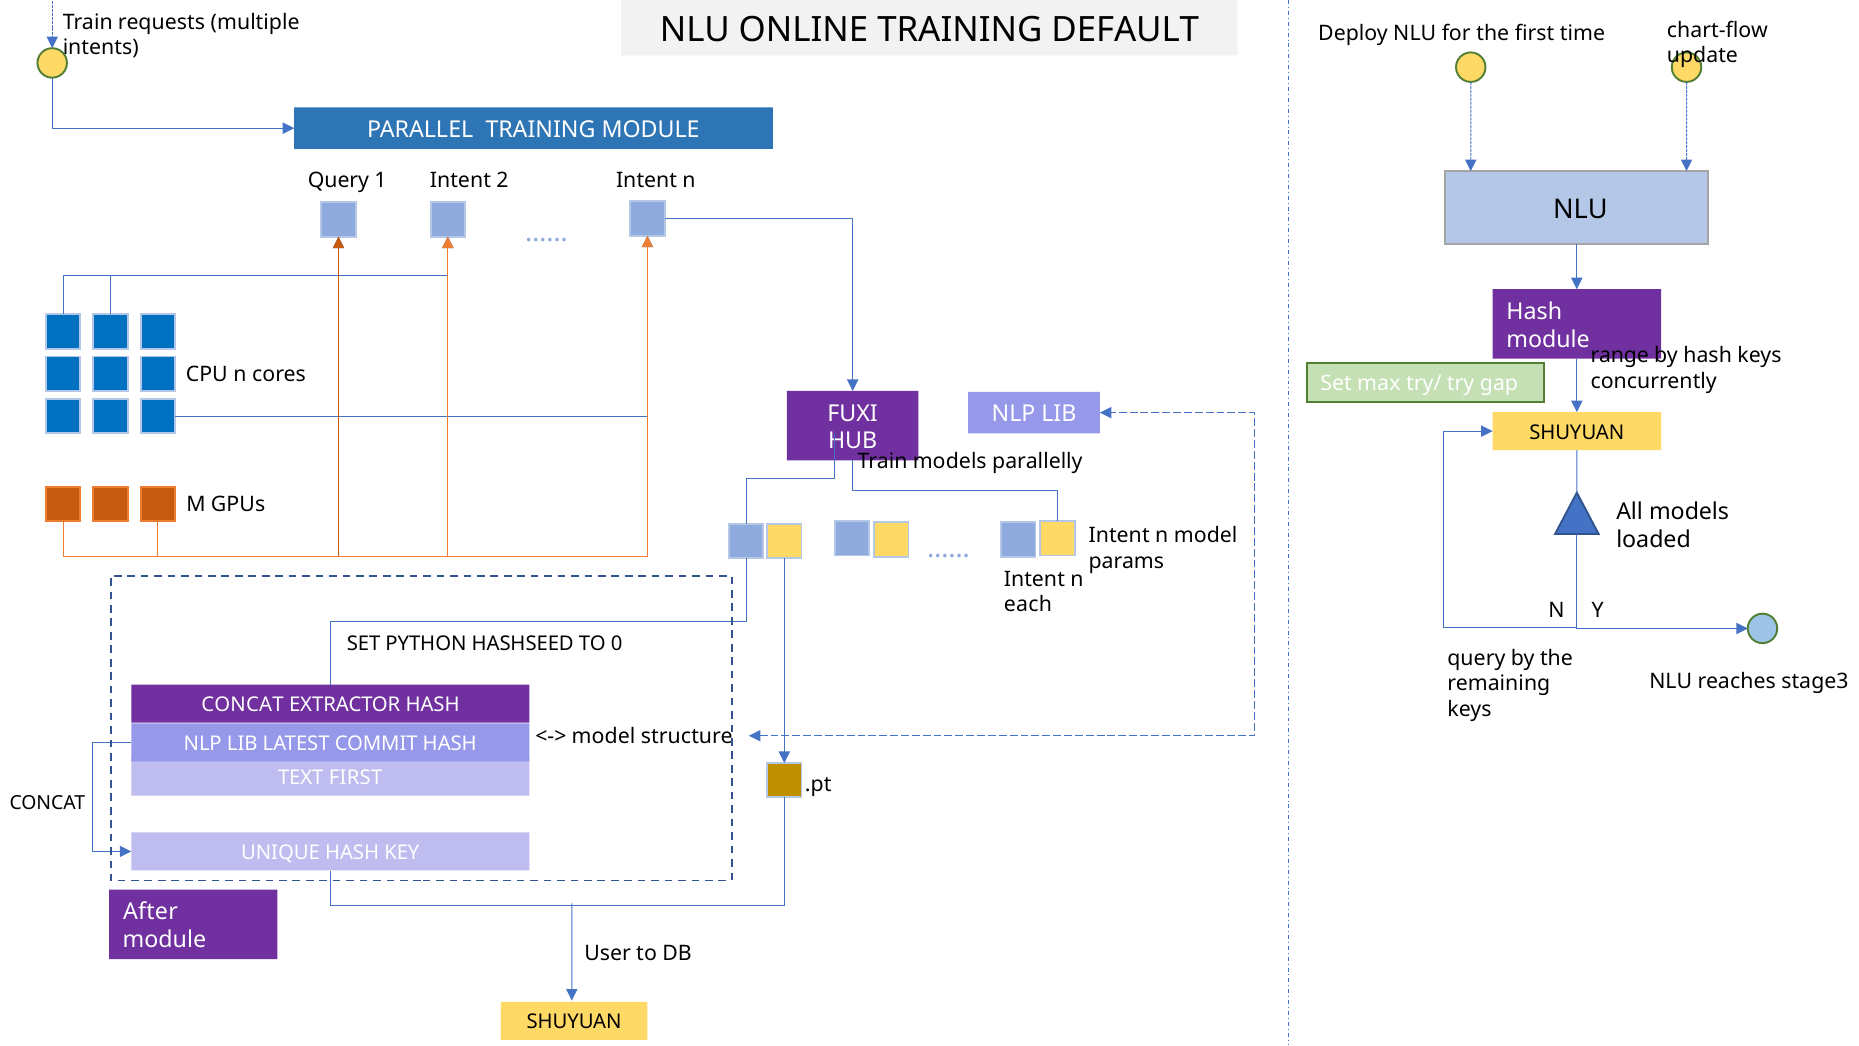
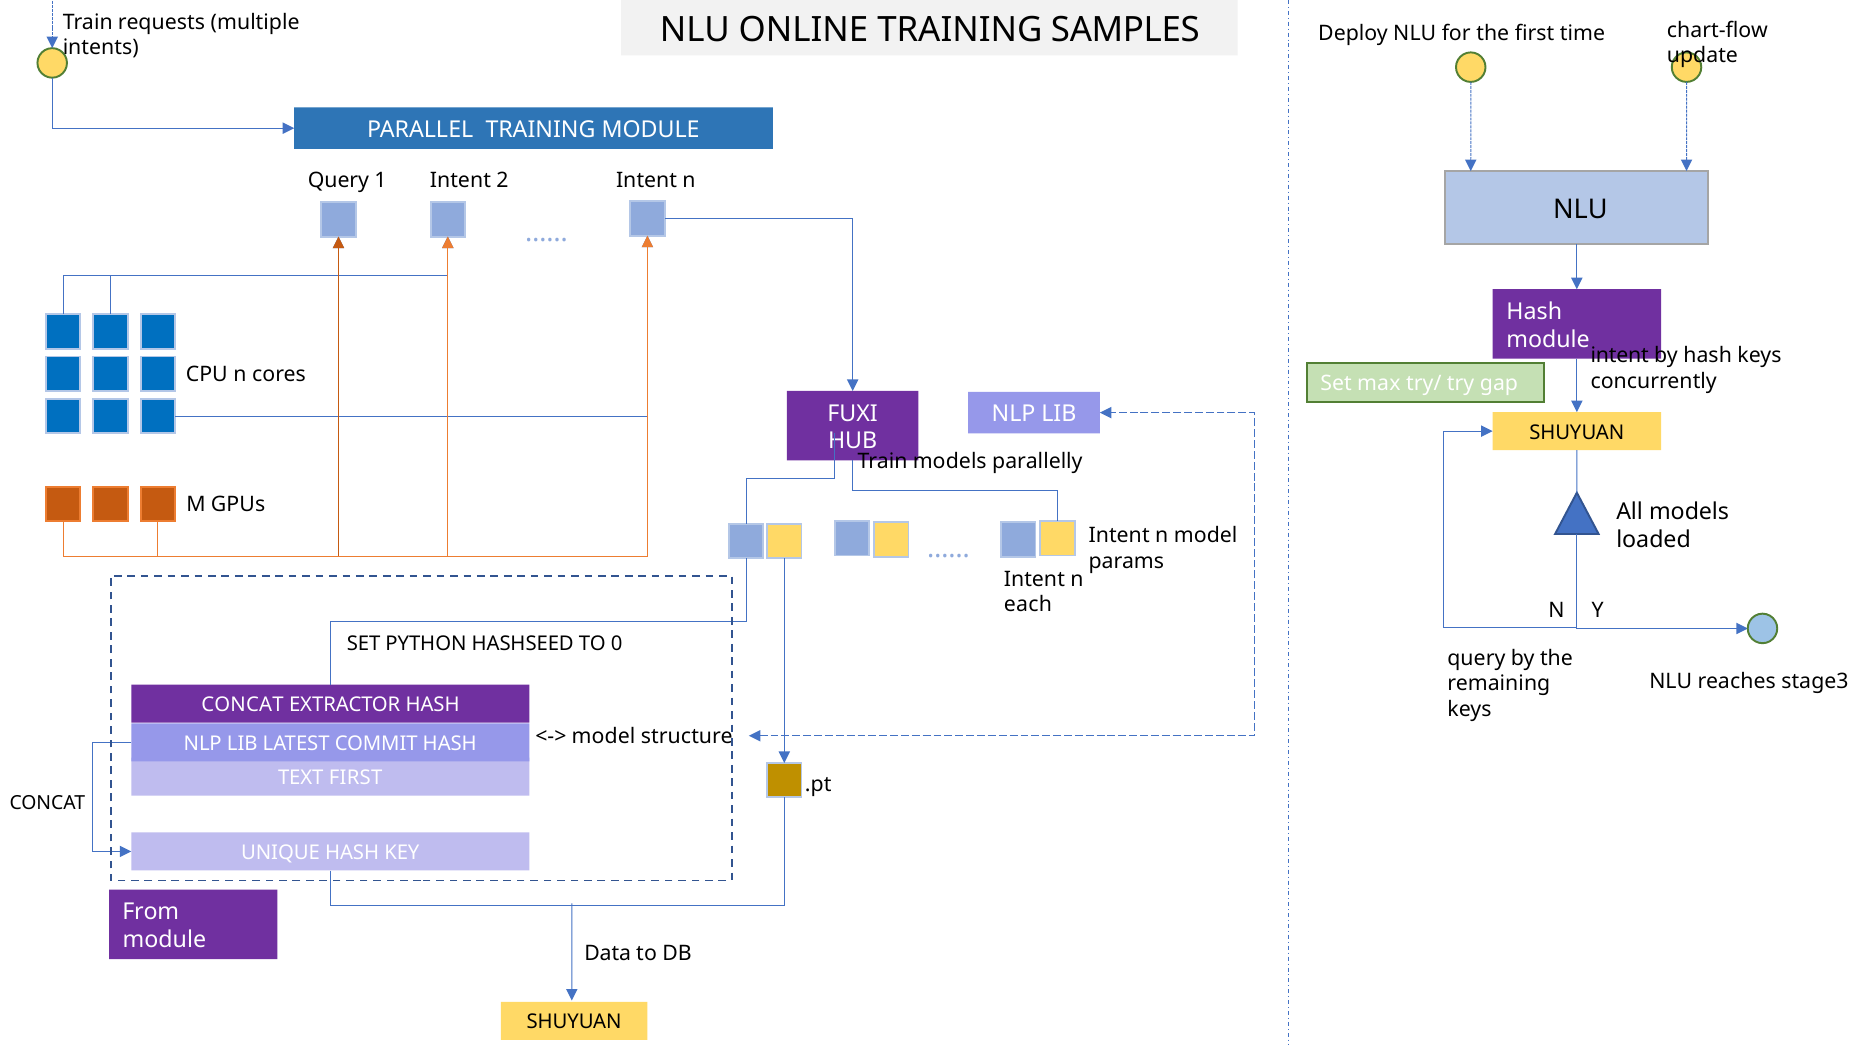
DEFAULT: DEFAULT -> SAMPLES
range at (1620, 356): range -> intent
After: After -> From
User: User -> Data
